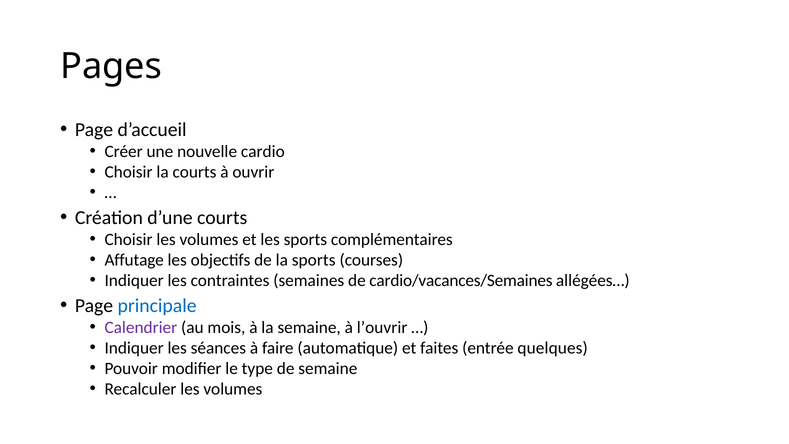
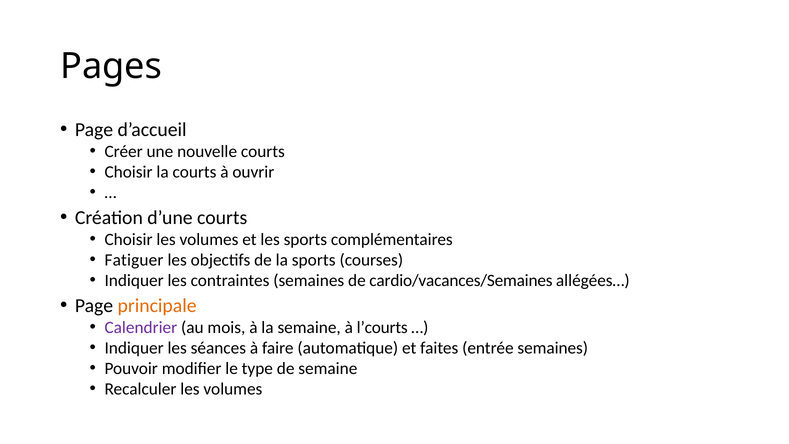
nouvelle cardio: cardio -> courts
Affutage: Affutage -> Fatiguer
principale colour: blue -> orange
l’ouvrir: l’ouvrir -> l’courts
entrée quelques: quelques -> semaines
